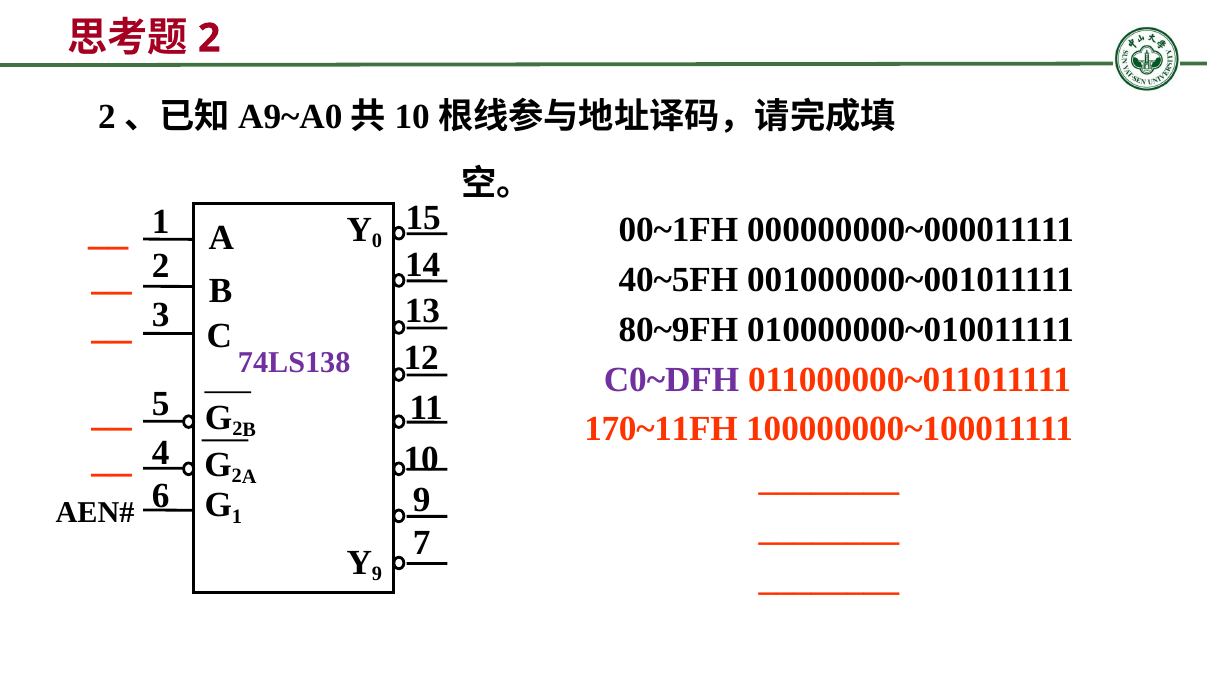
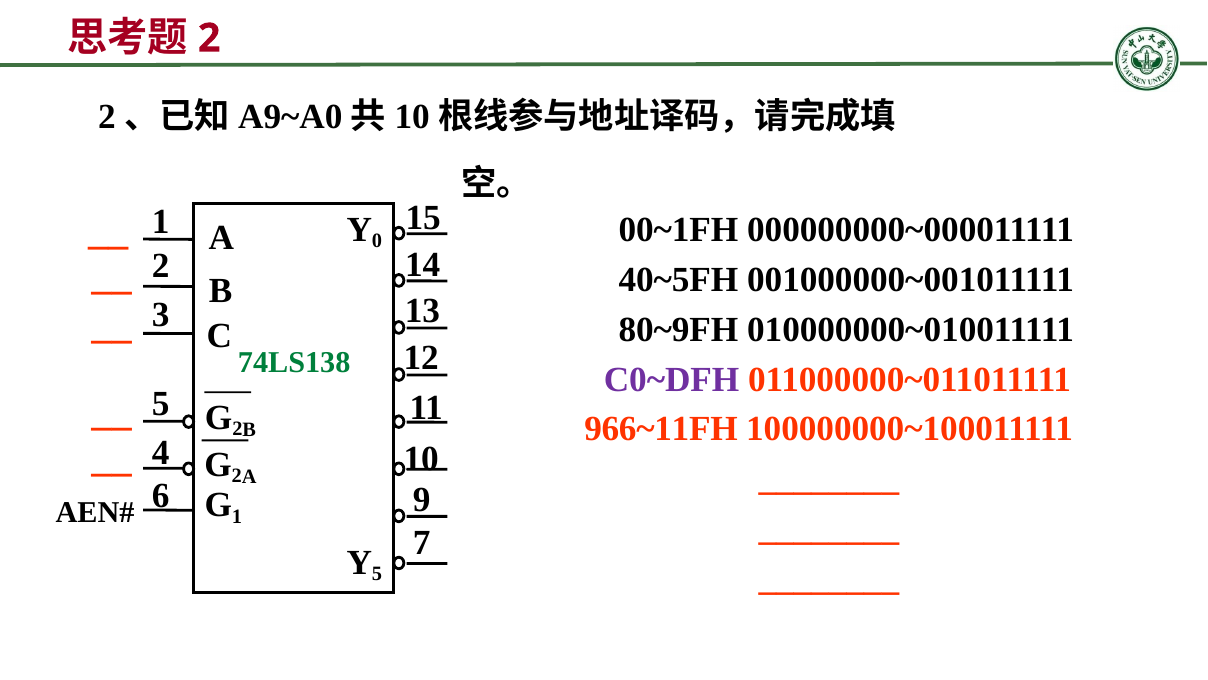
74LS138 colour: purple -> green
170~11FH: 170~11FH -> 966~11FH
9 at (377, 573): 9 -> 5
